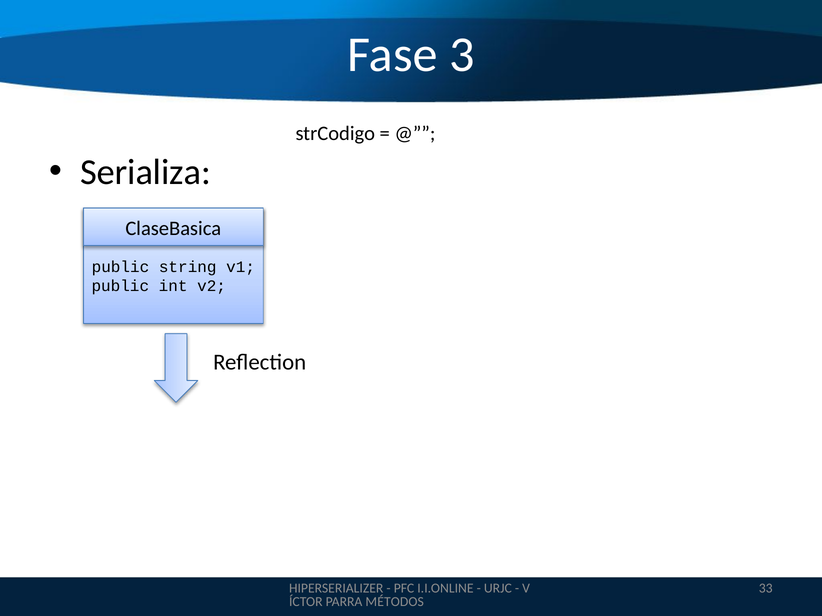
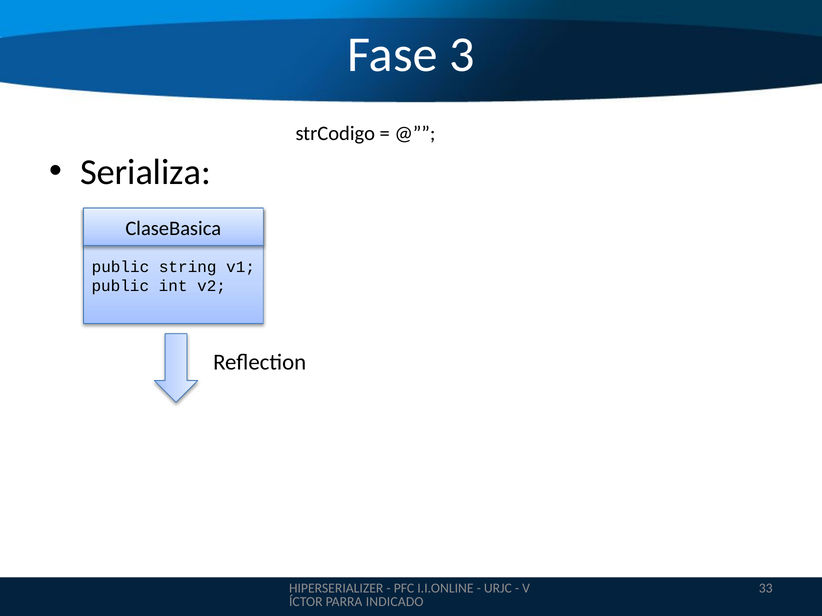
MÉTODOS: MÉTODOS -> INDICADO
